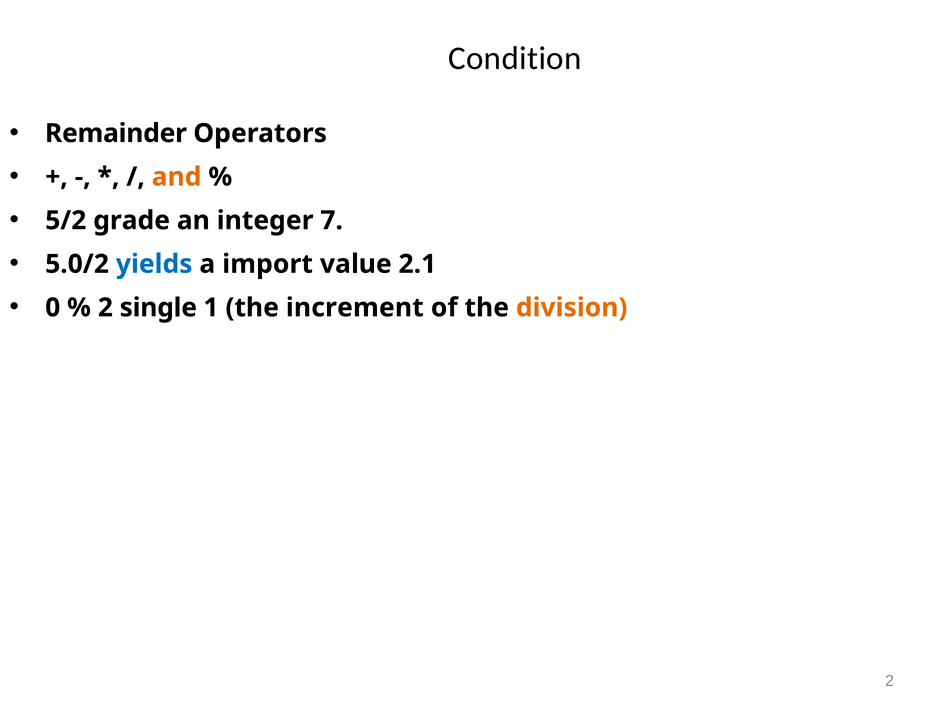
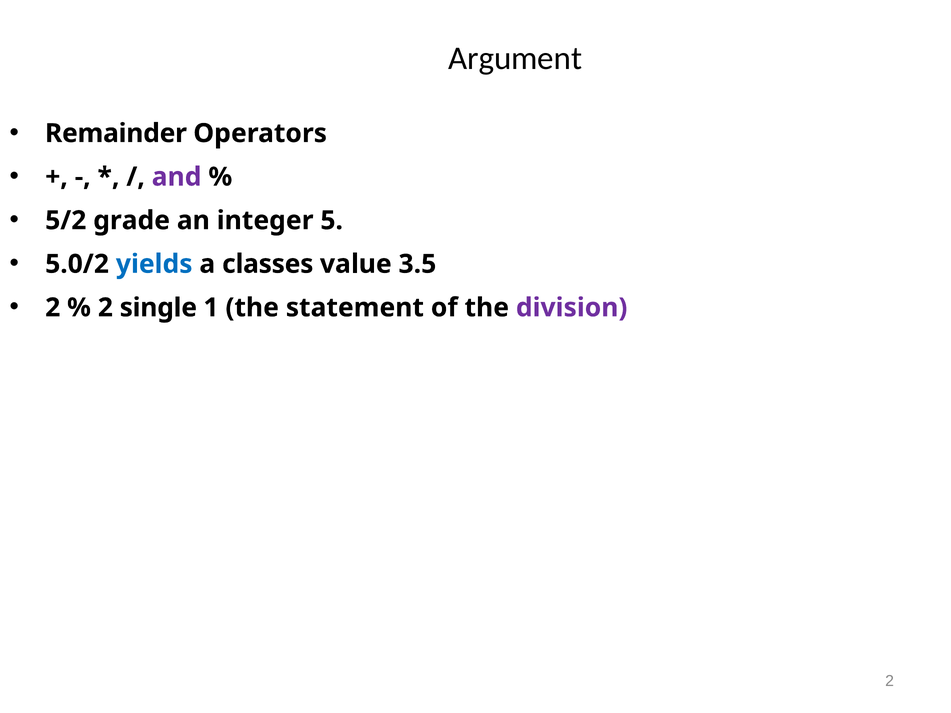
Condition: Condition -> Argument
and colour: orange -> purple
7: 7 -> 5
import: import -> classes
2.1: 2.1 -> 3.5
0 at (53, 308): 0 -> 2
increment: increment -> statement
division colour: orange -> purple
